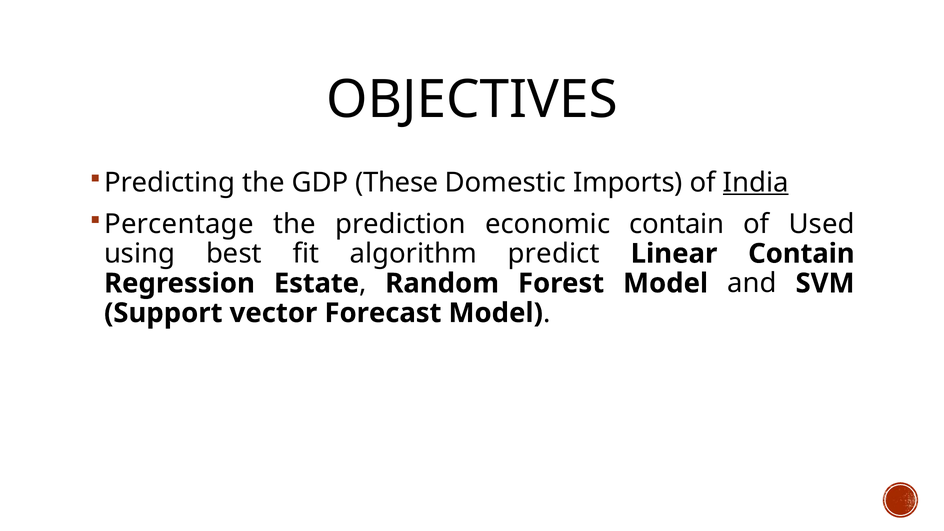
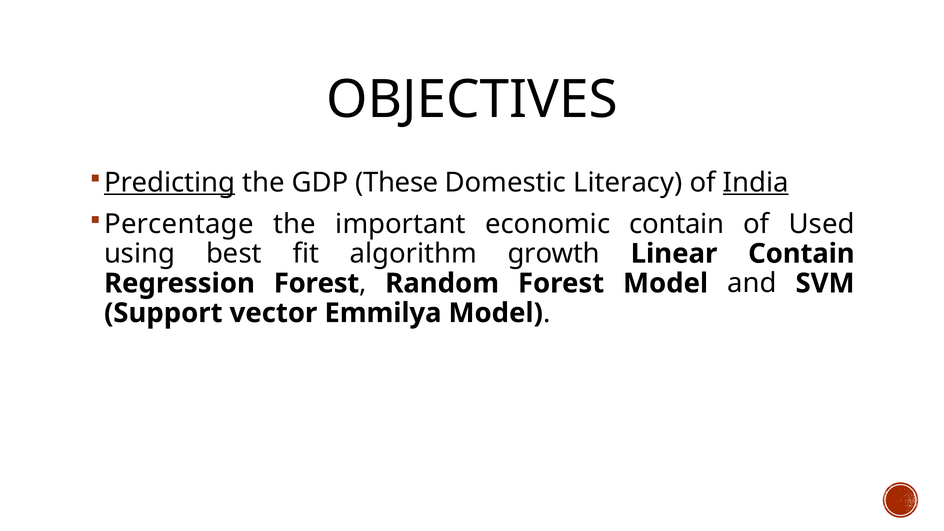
Predicting underline: none -> present
Imports: Imports -> Literacy
prediction: prediction -> important
predict: predict -> growth
Regression Estate: Estate -> Forest
Forecast: Forecast -> Emmilya
